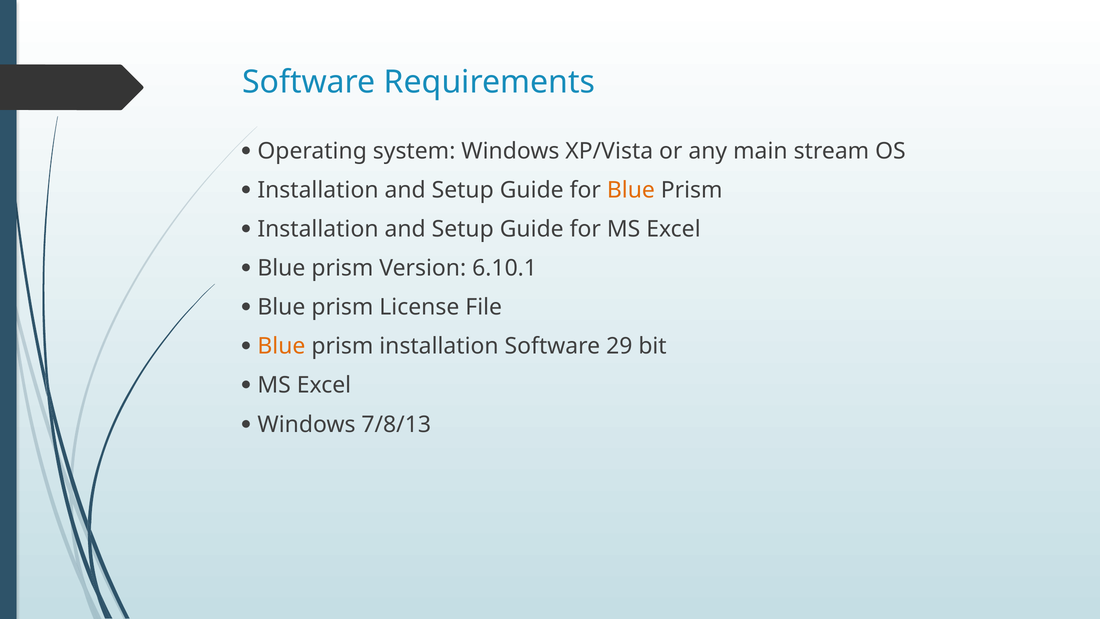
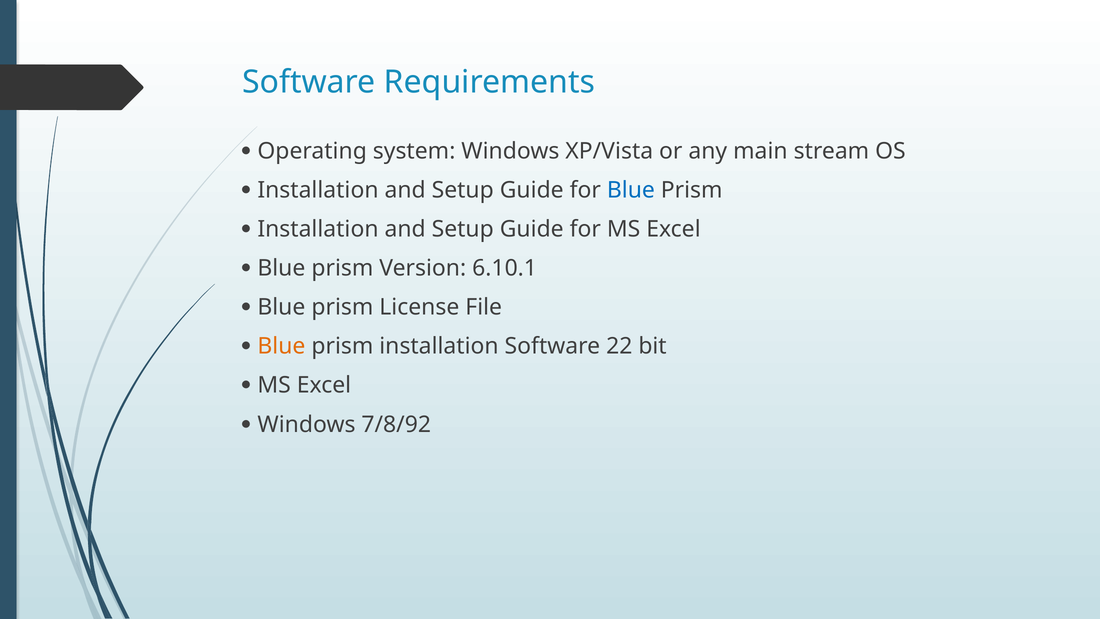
Blue at (631, 190) colour: orange -> blue
29: 29 -> 22
7/8/13: 7/8/13 -> 7/8/92
